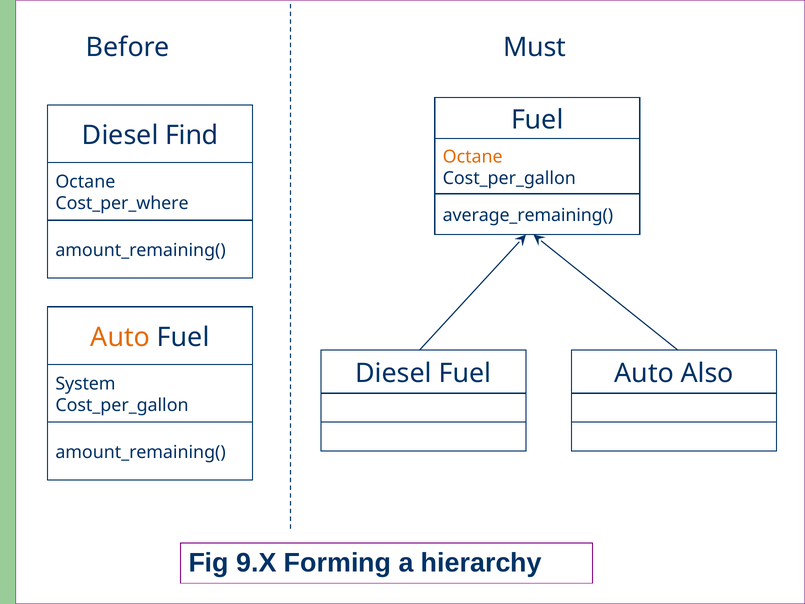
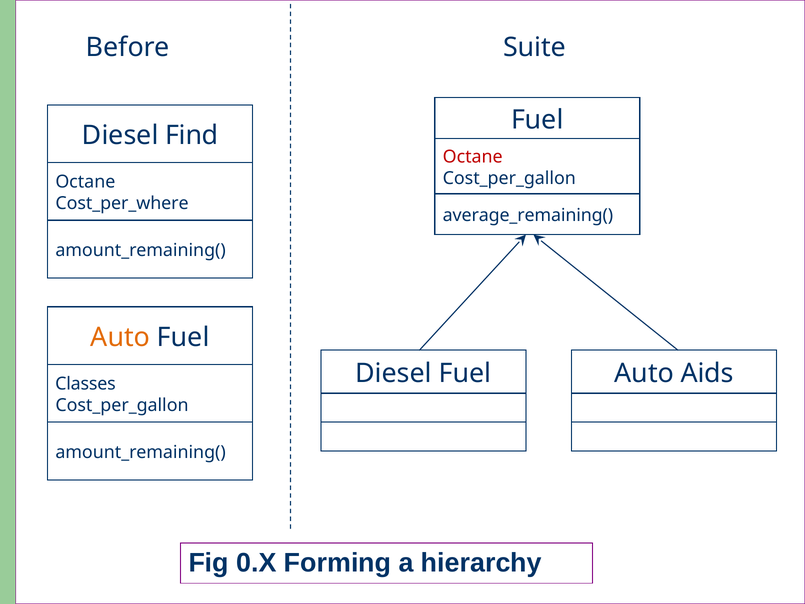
Must: Must -> Suite
Octane at (473, 157) colour: orange -> red
Also: Also -> Aids
System: System -> Classes
9.X: 9.X -> 0.X
